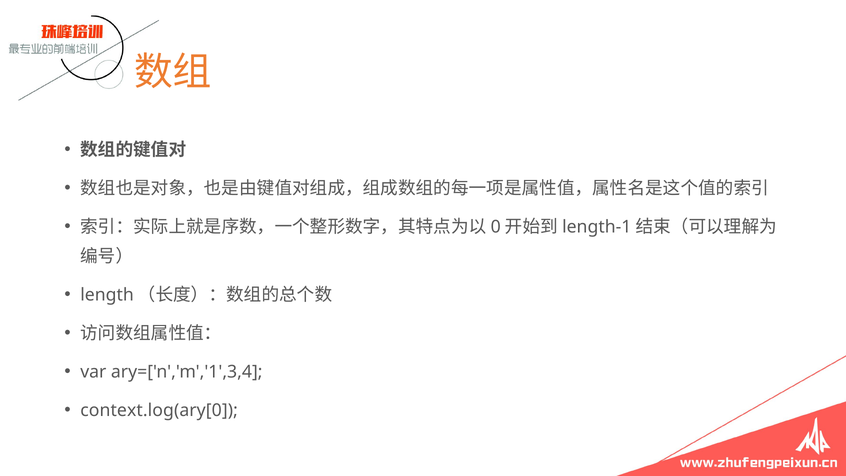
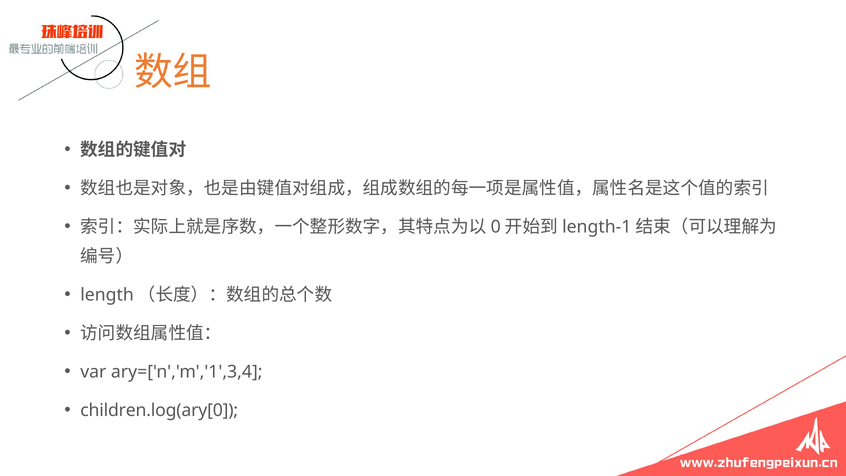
context.log(ary[0: context.log(ary[0 -> children.log(ary[0
